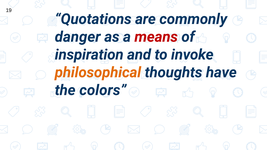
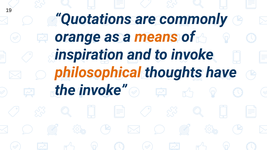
danger: danger -> orange
means colour: red -> orange
the colors: colors -> invoke
